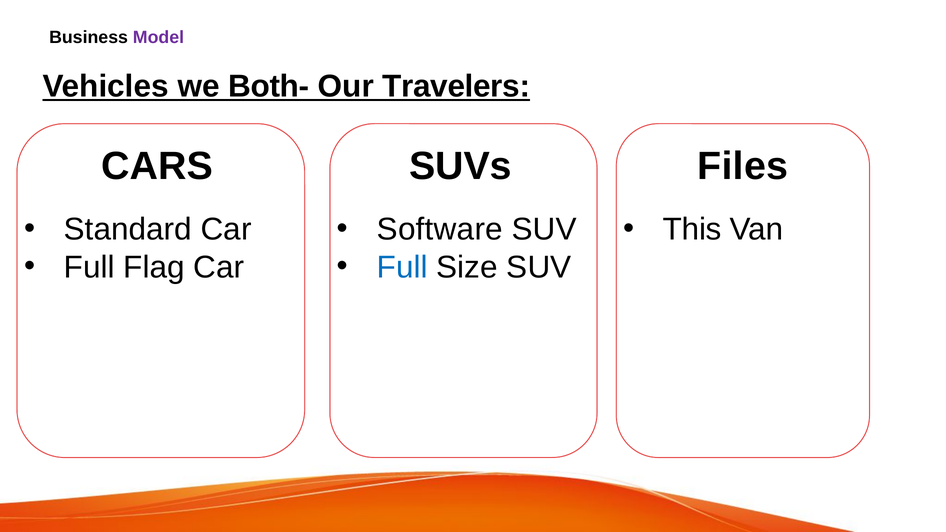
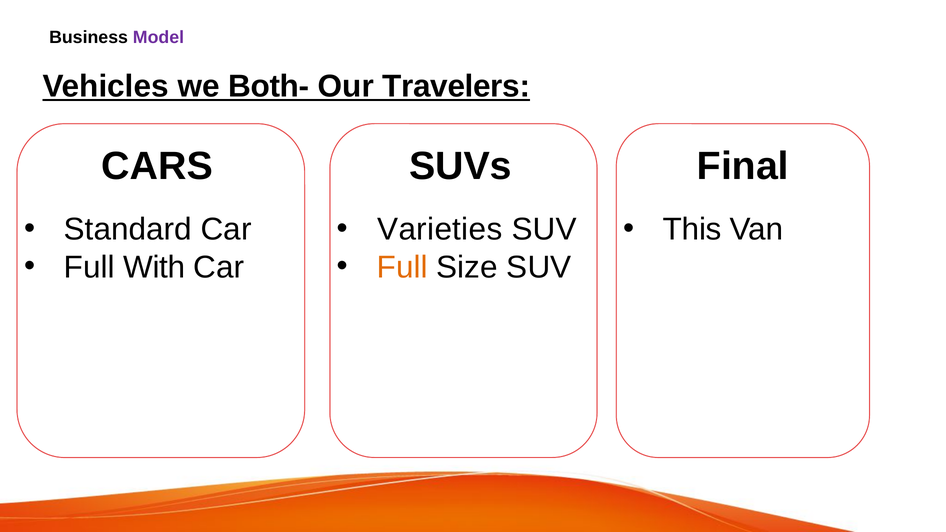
Files: Files -> Final
Software: Software -> Varieties
Flag: Flag -> With
Full at (402, 267) colour: blue -> orange
